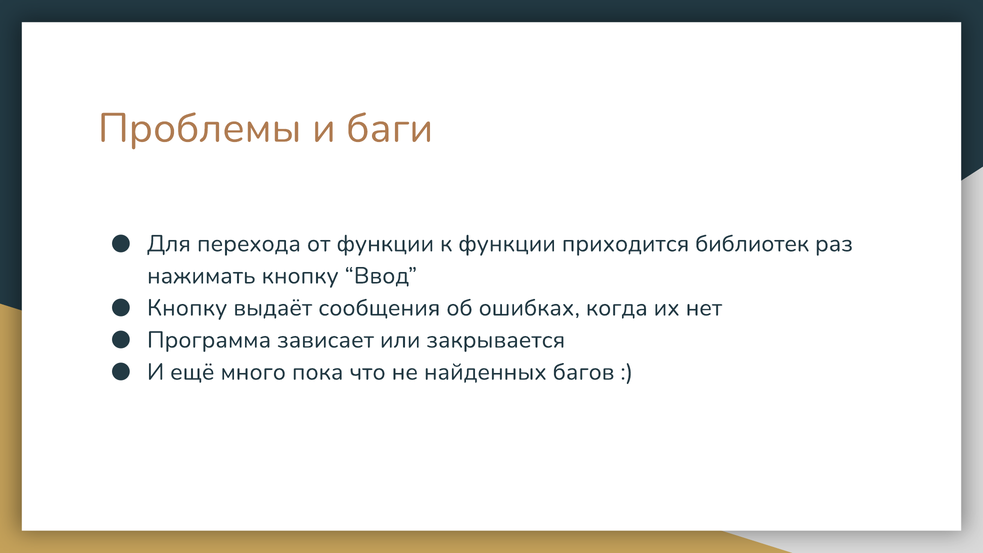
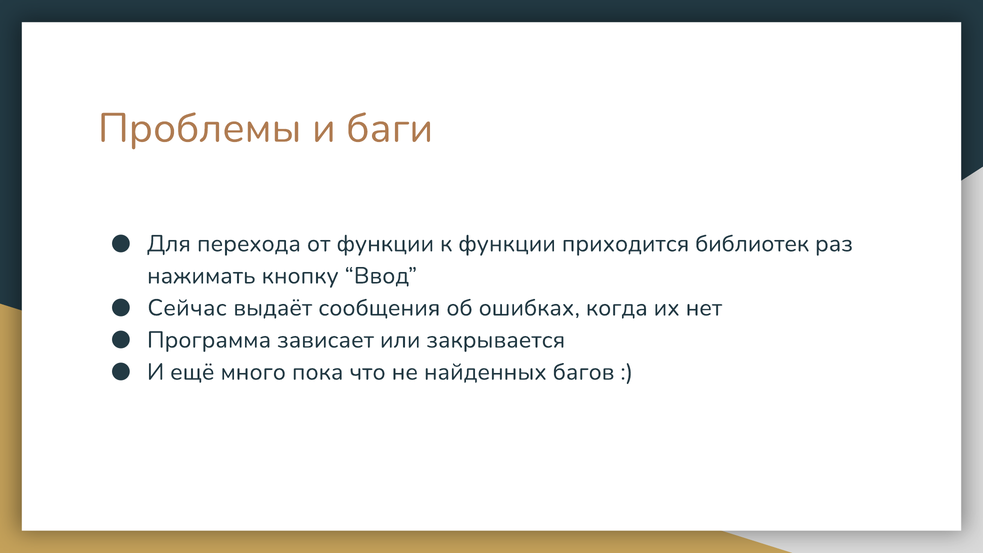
Кнопку at (187, 308): Кнопку -> Сейчас
